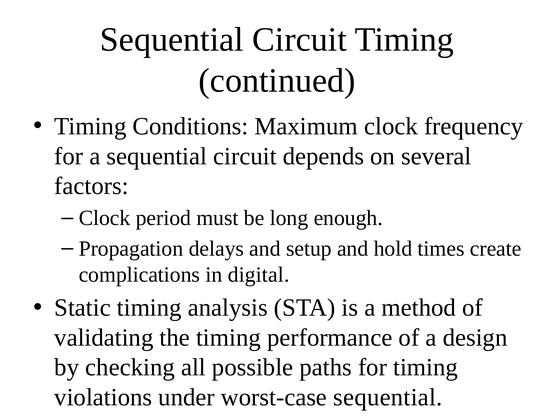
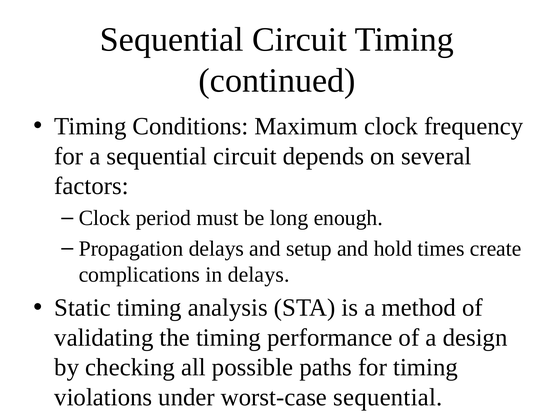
in digital: digital -> delays
